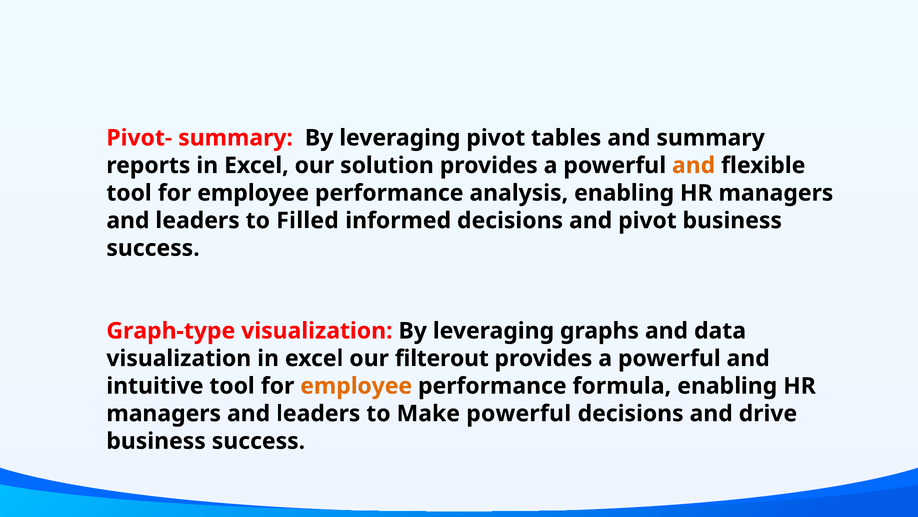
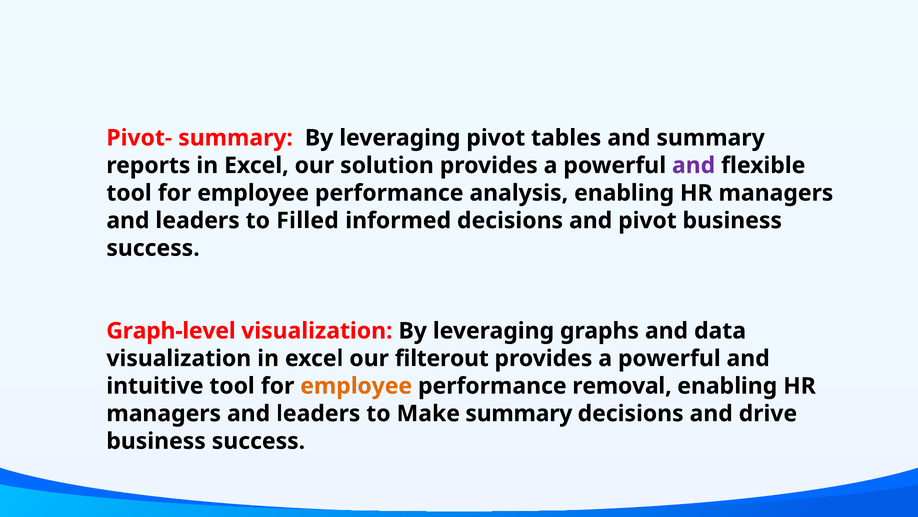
and at (694, 165) colour: orange -> purple
Graph-type: Graph-type -> Graph-level
formula: formula -> removal
Make powerful: powerful -> summary
